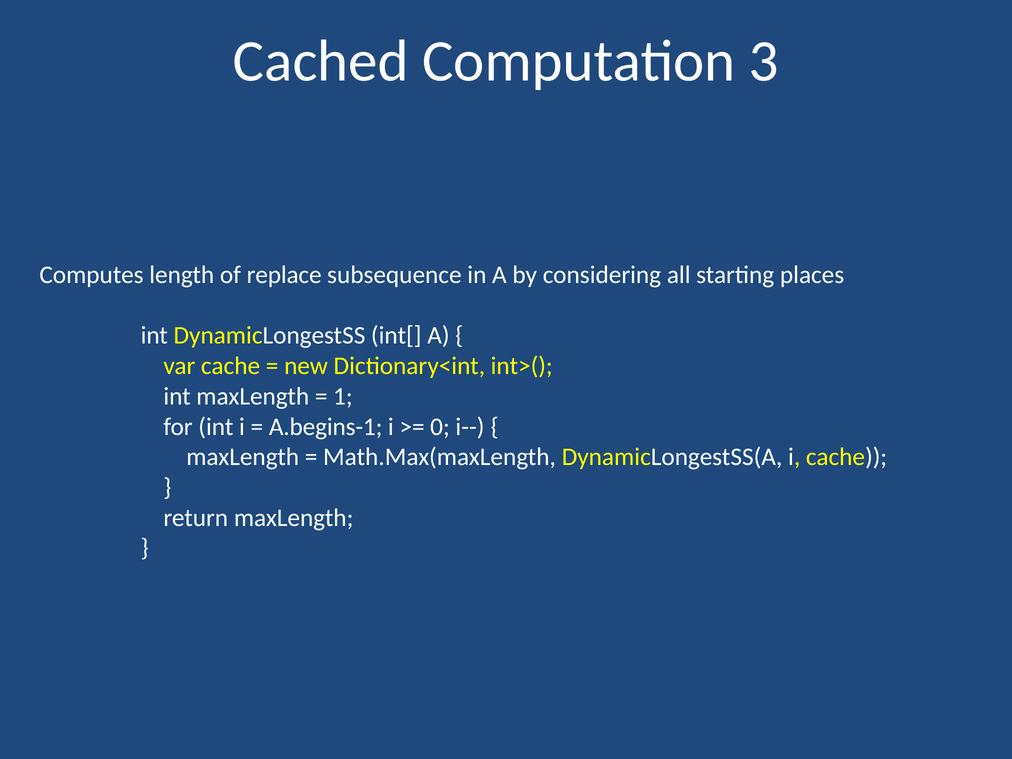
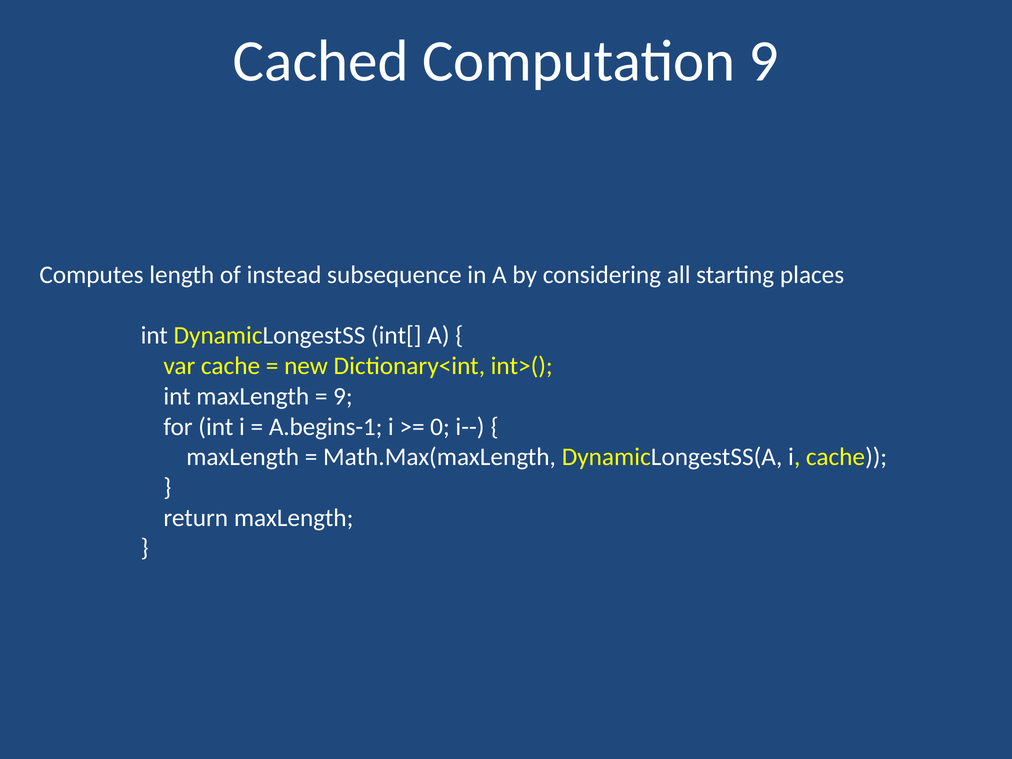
Computation 3: 3 -> 9
replace: replace -> instead
1 at (343, 396): 1 -> 9
